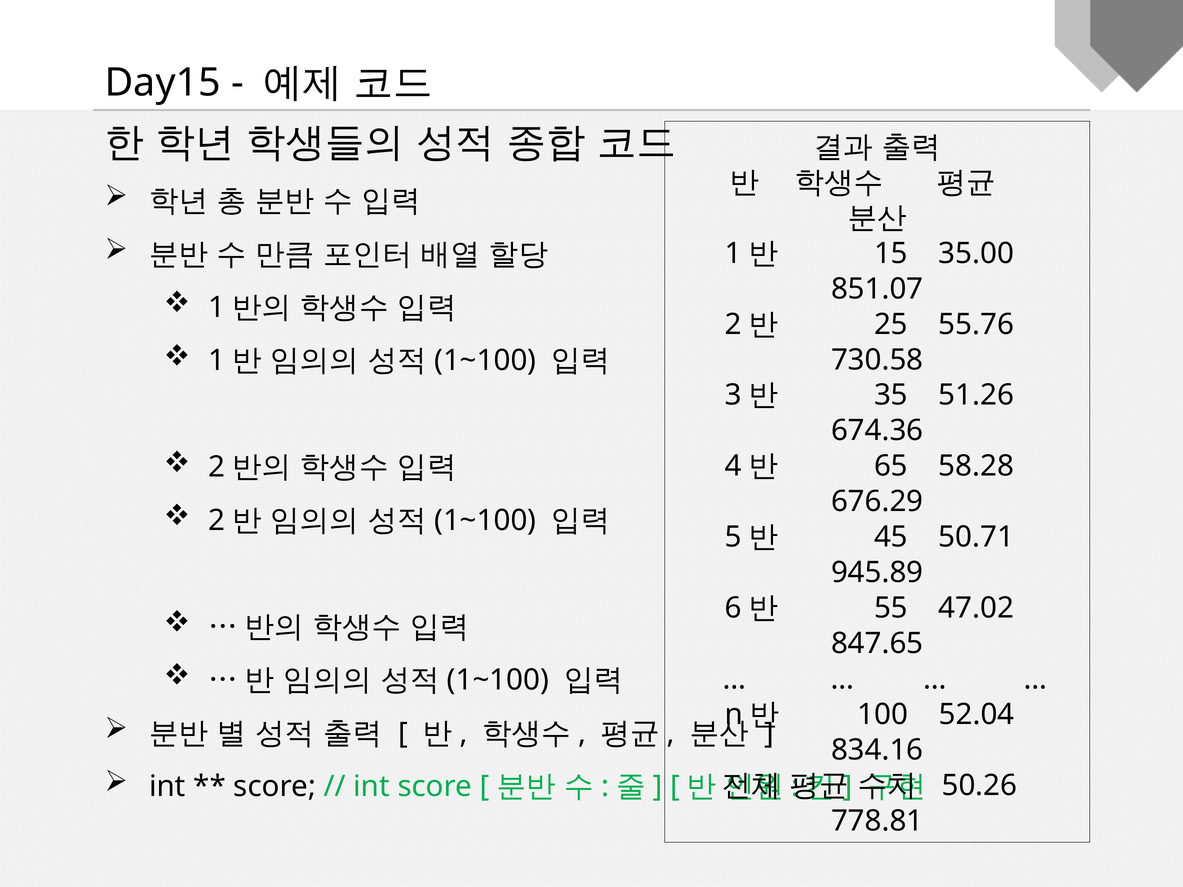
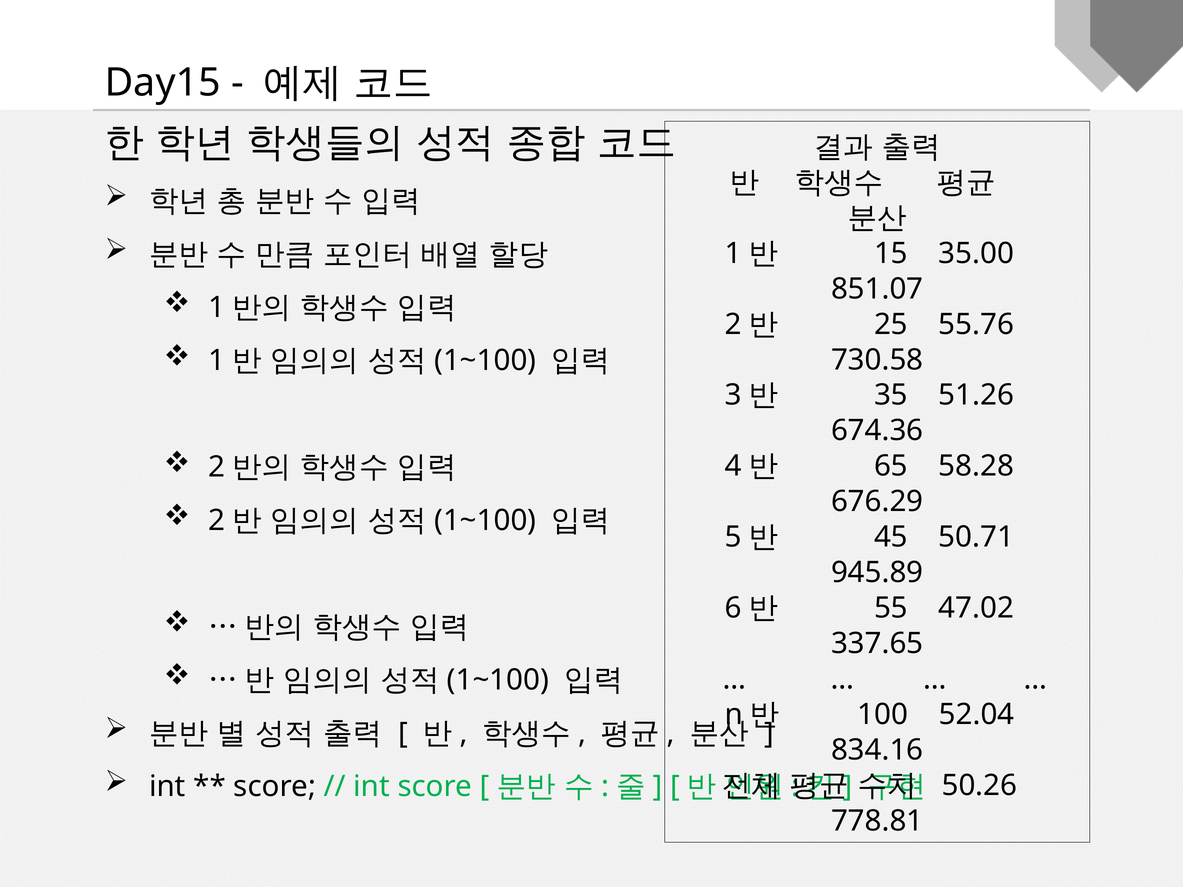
847.65: 847.65 -> 337.65
